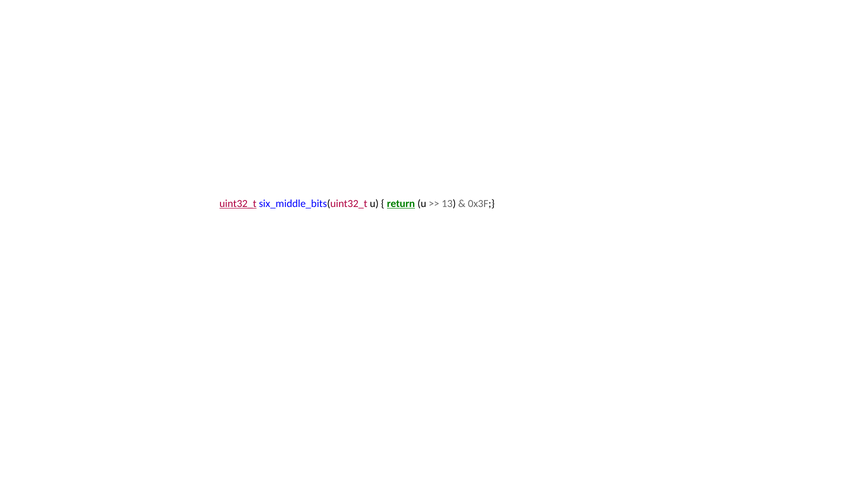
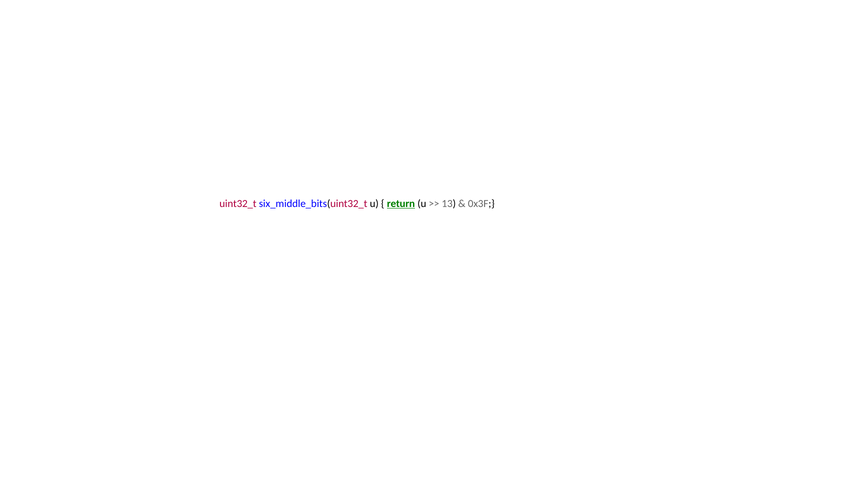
uint32_t underline: present -> none
